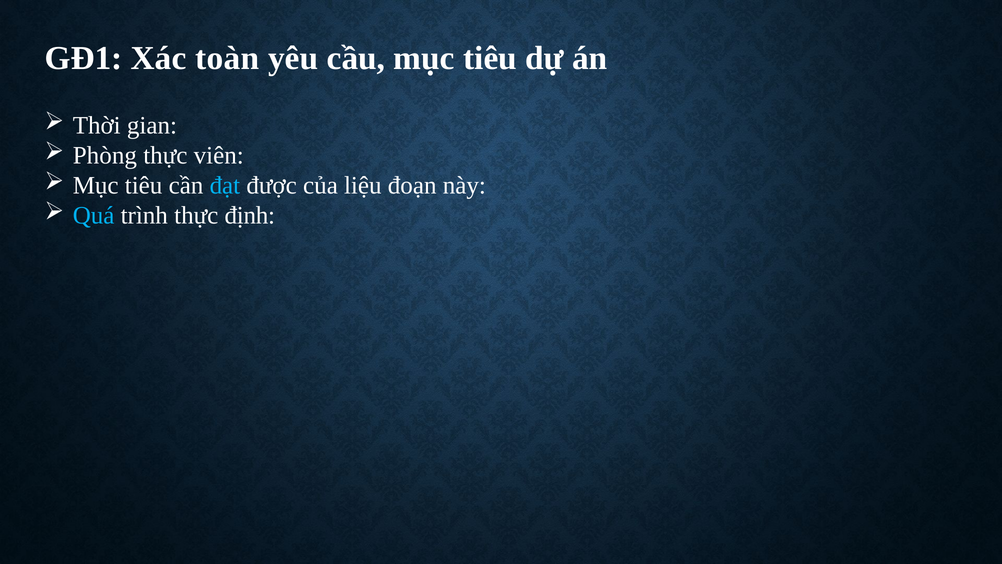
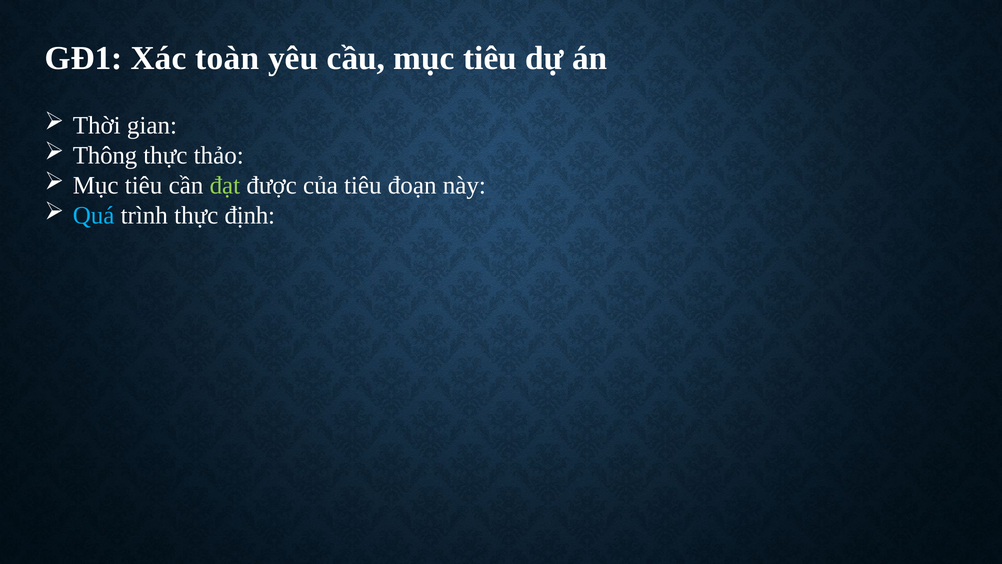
Phòng: Phòng -> Thông
viên: viên -> thảo
đạt colour: light blue -> light green
của liệu: liệu -> tiêu
